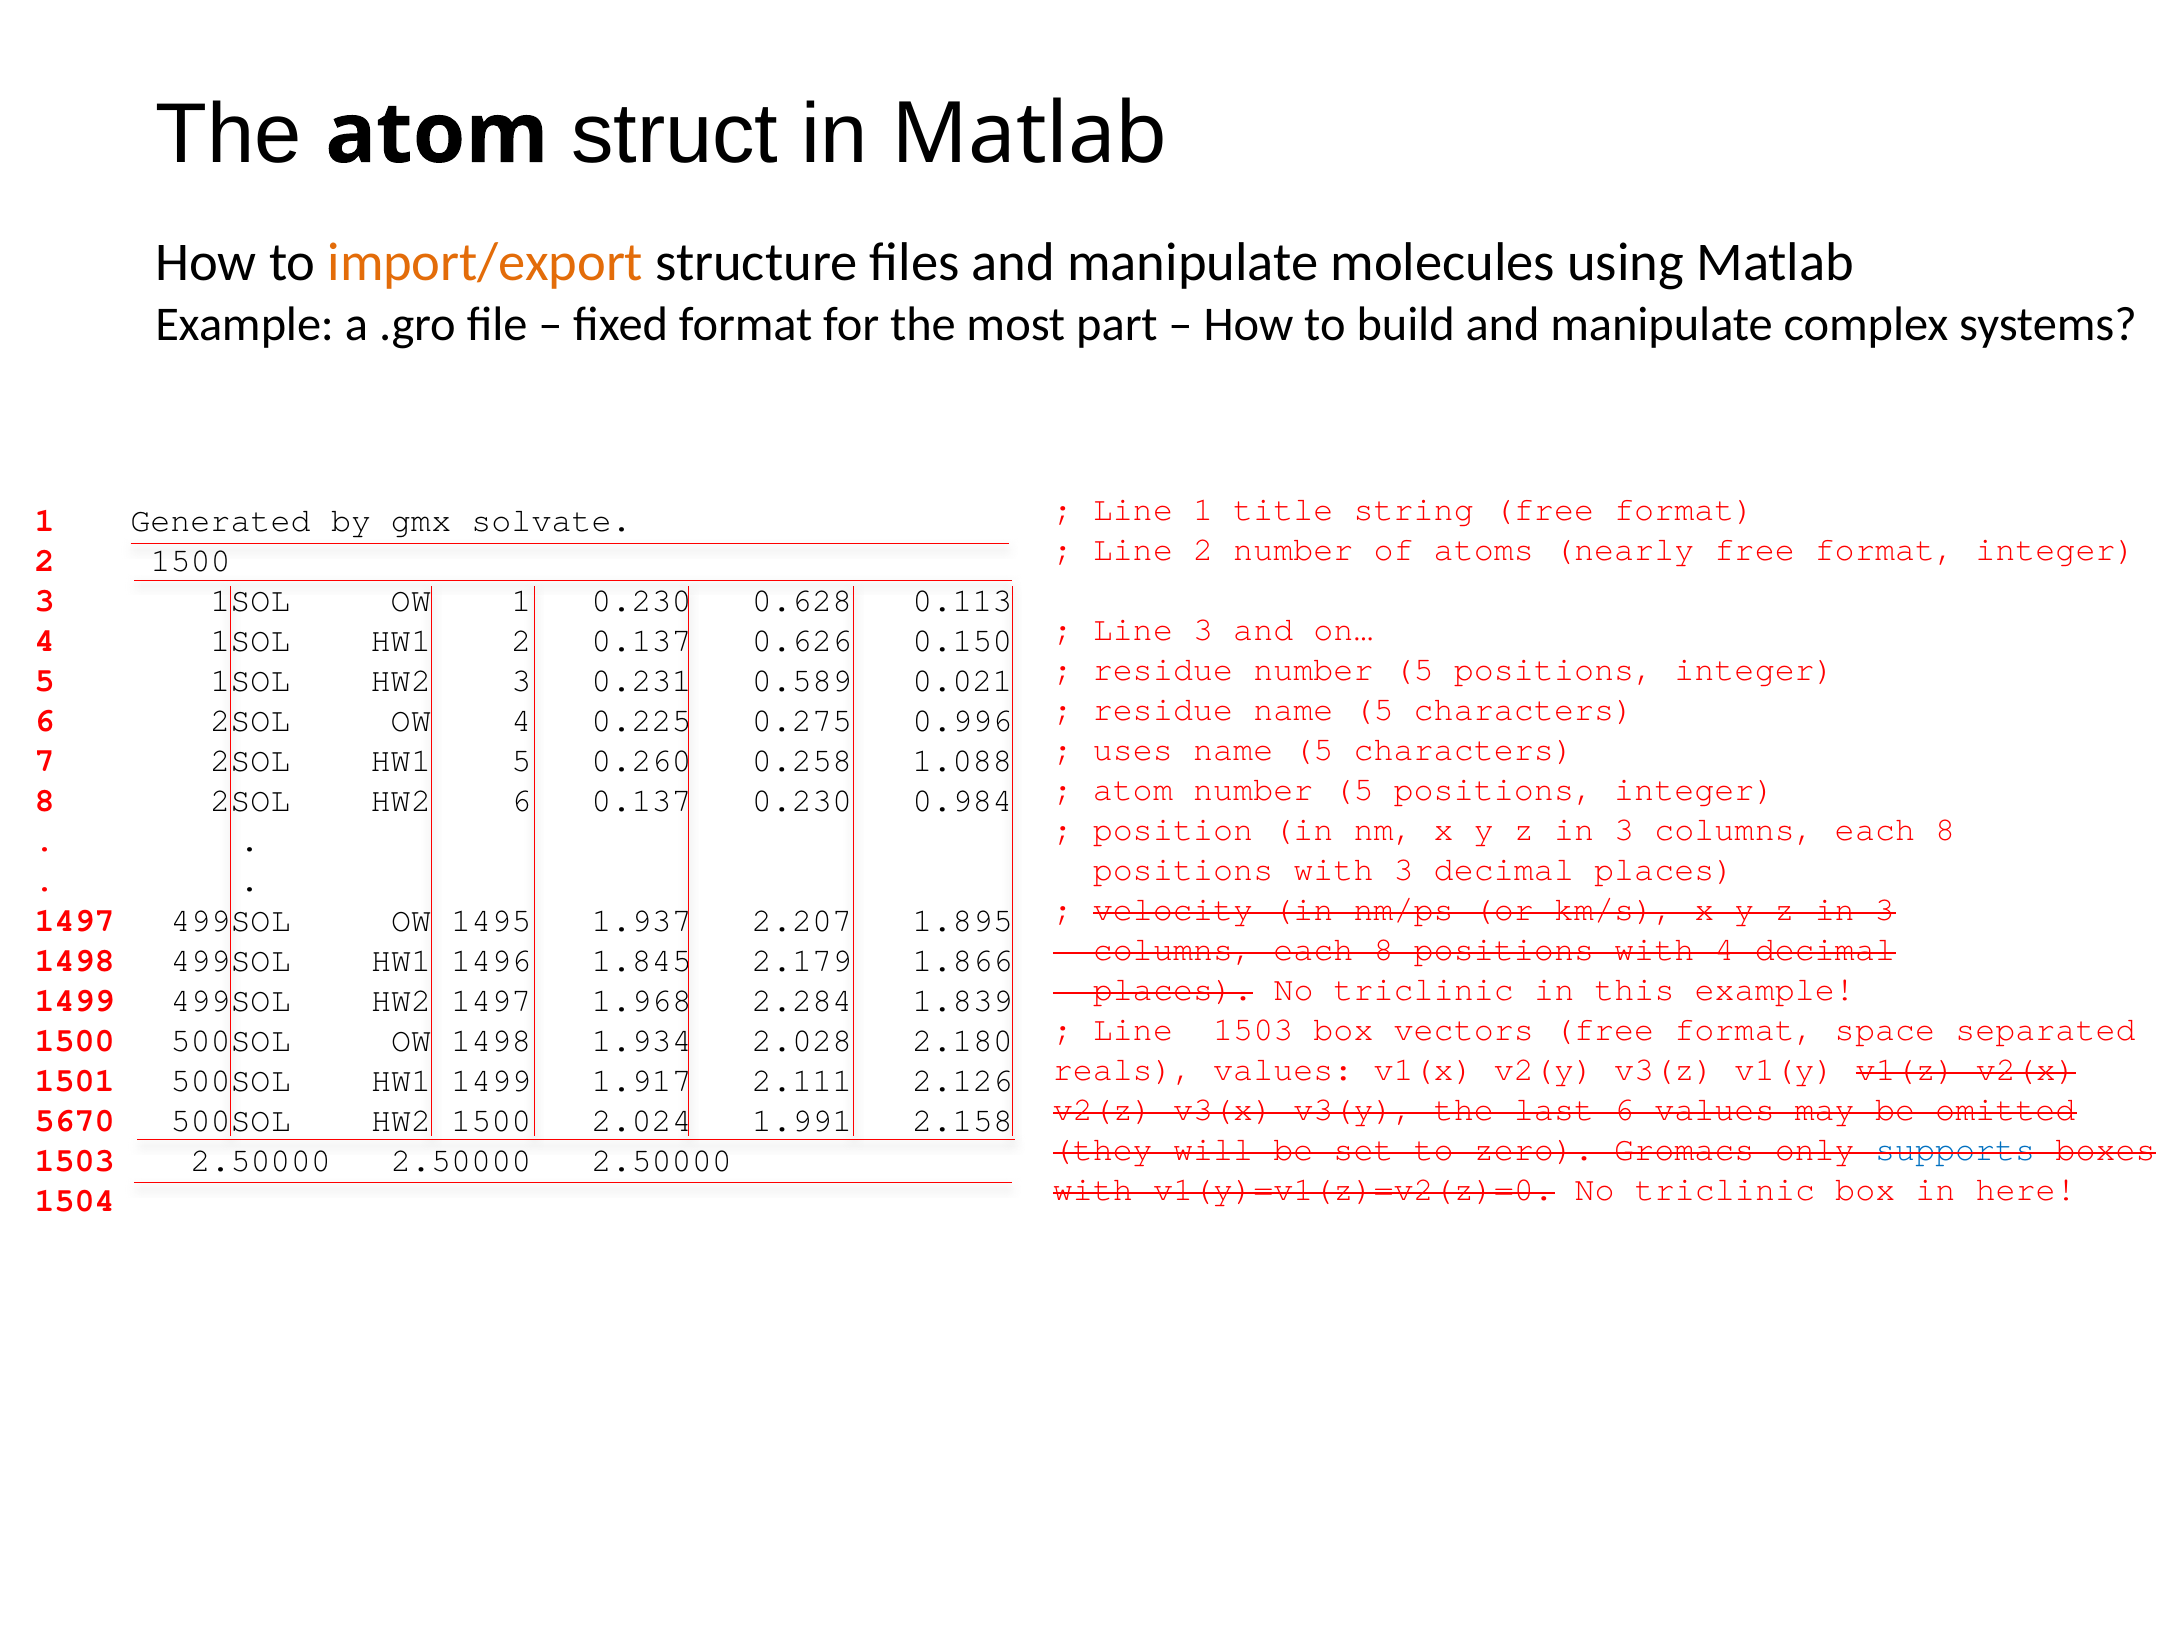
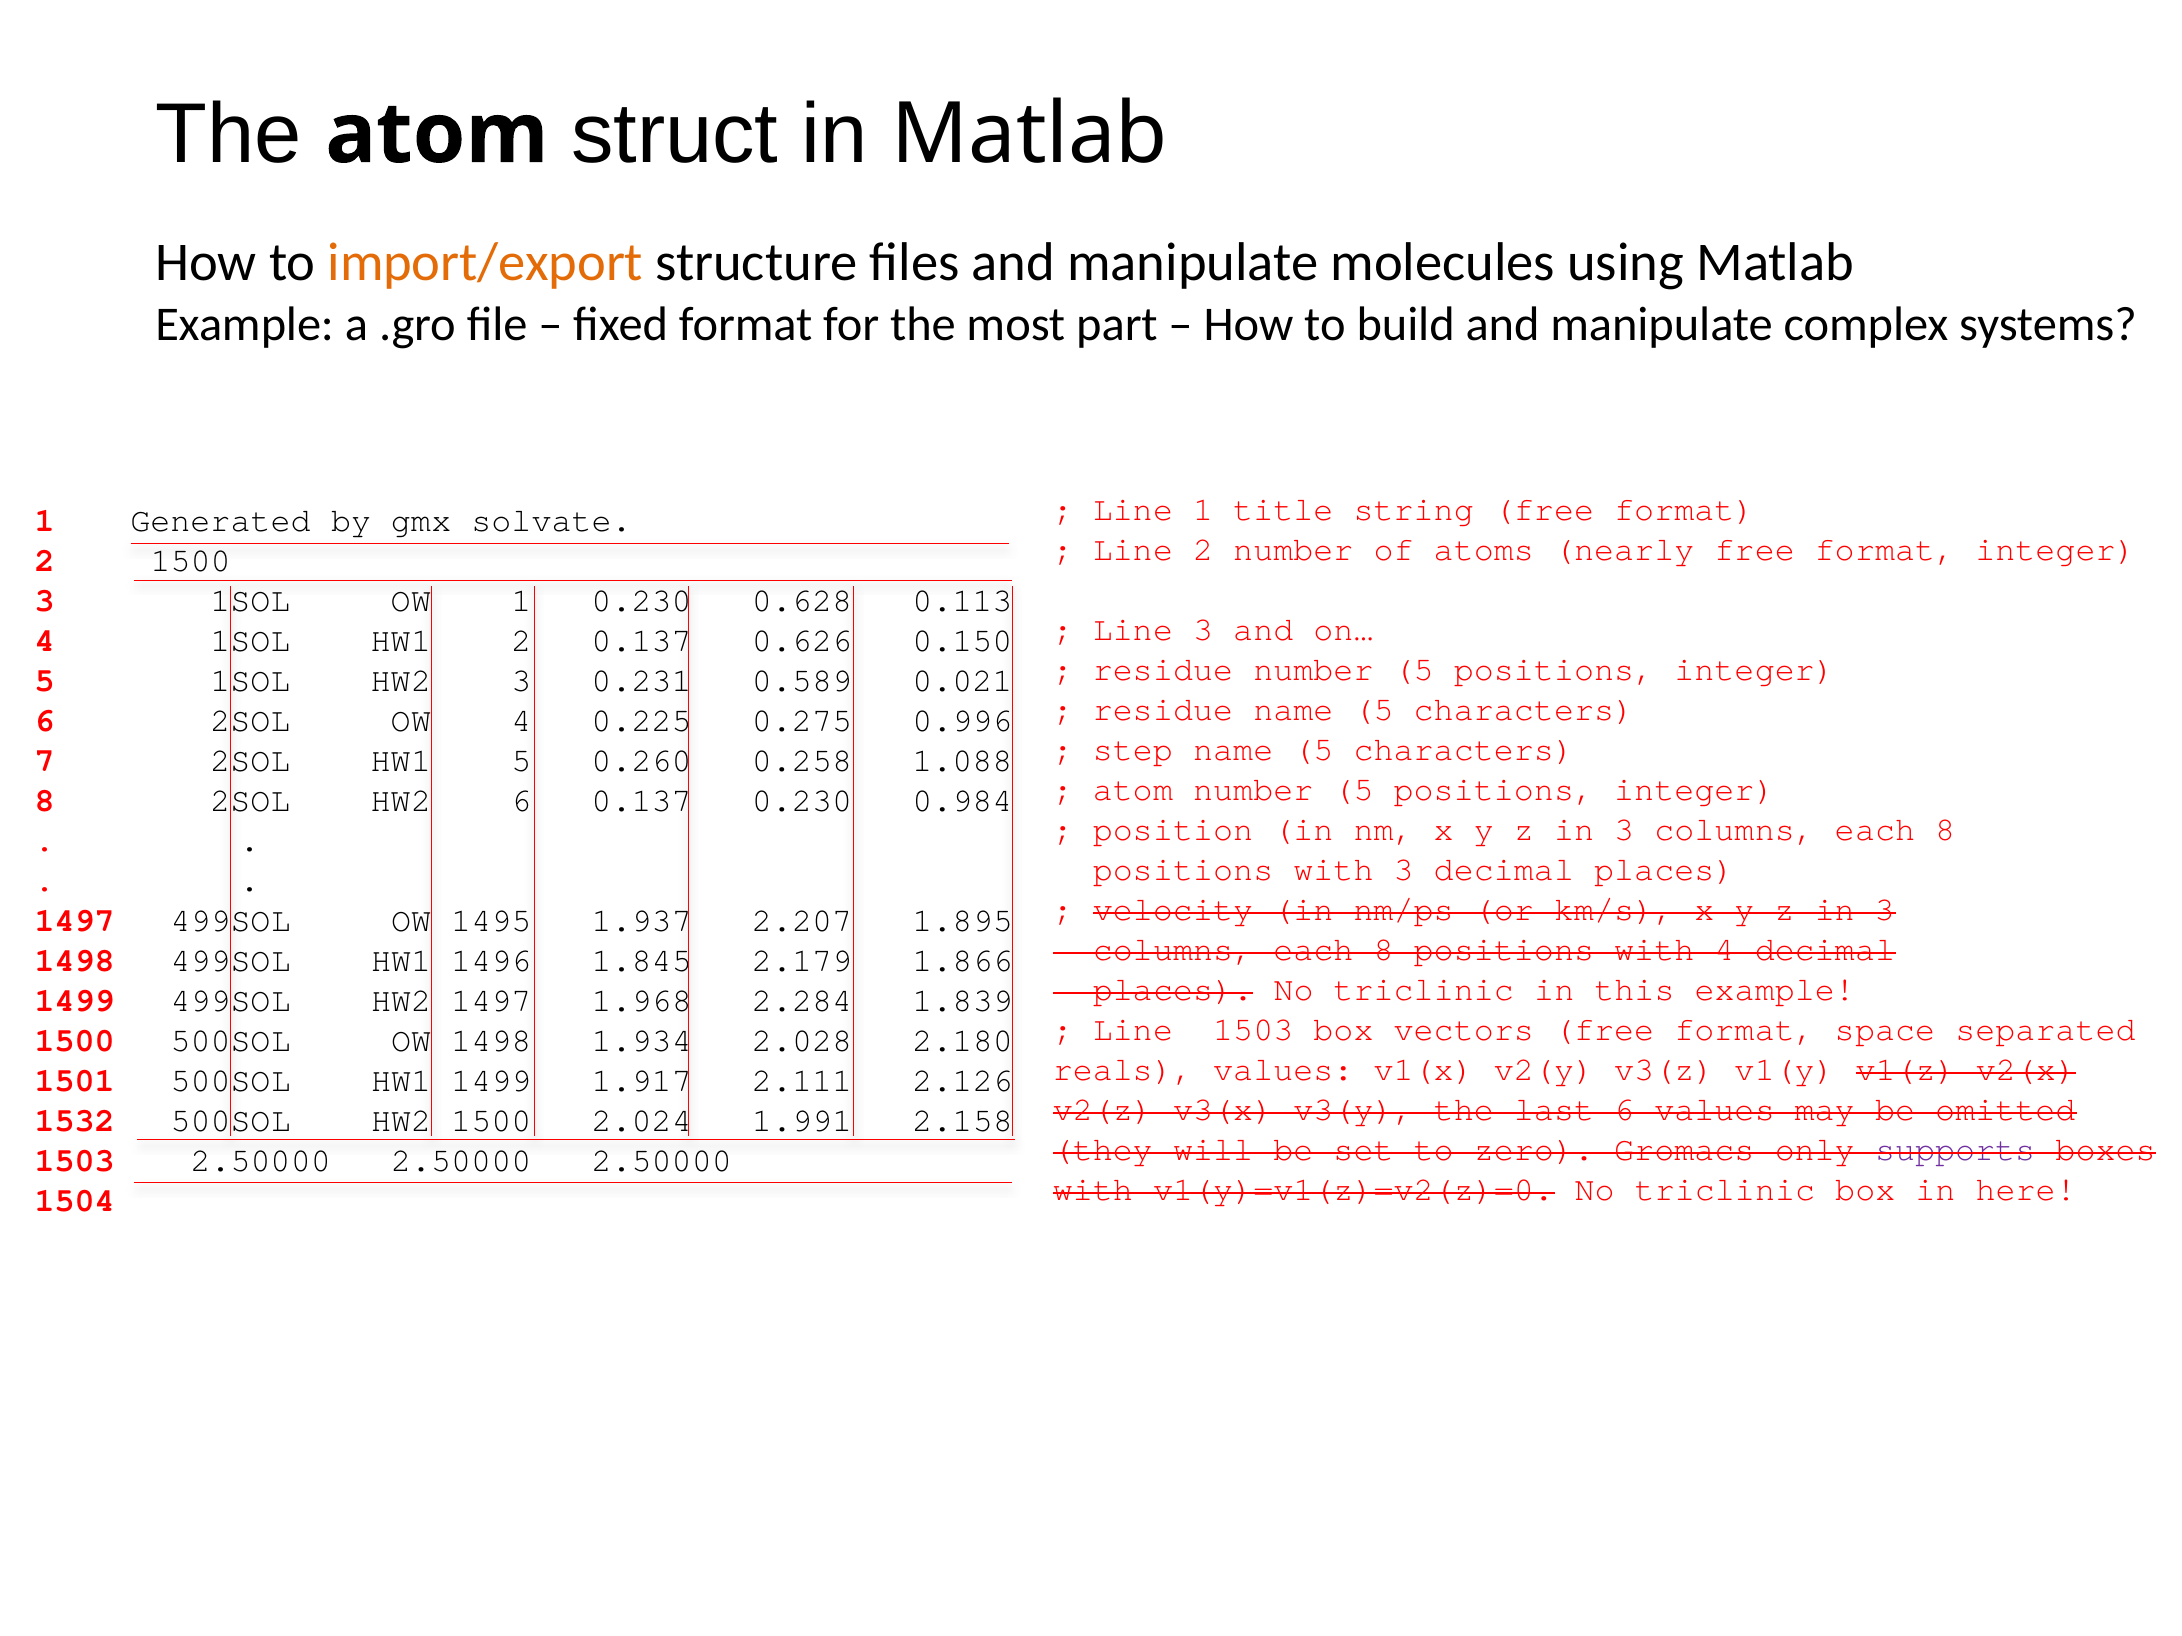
uses: uses -> step
5670: 5670 -> 1532
supports colour: blue -> purple
